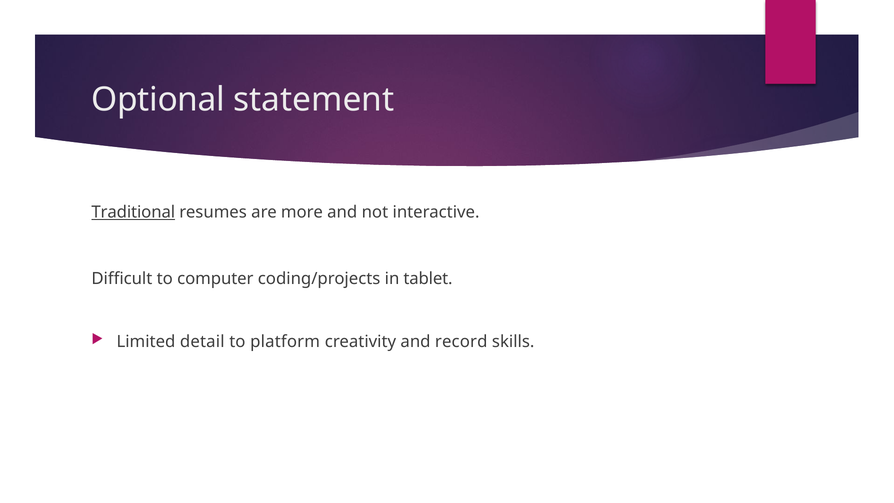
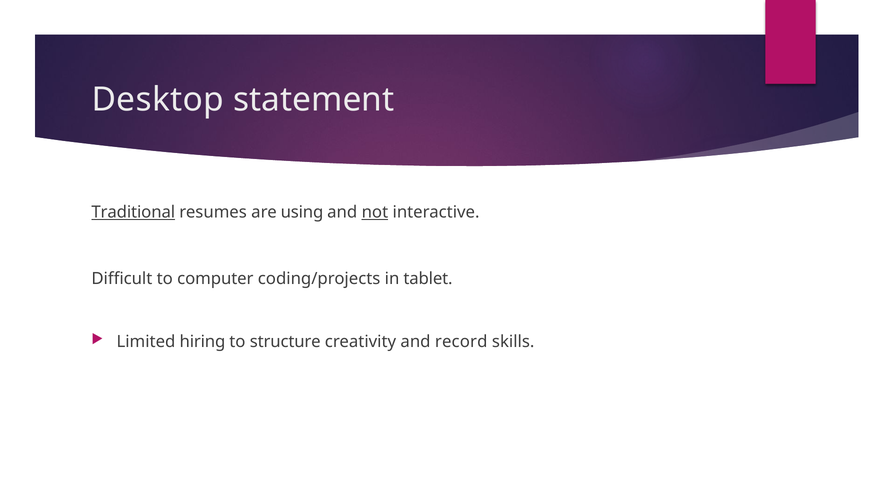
Optional: Optional -> Desktop
more: more -> using
not underline: none -> present
detail: detail -> hiring
platform: platform -> structure
